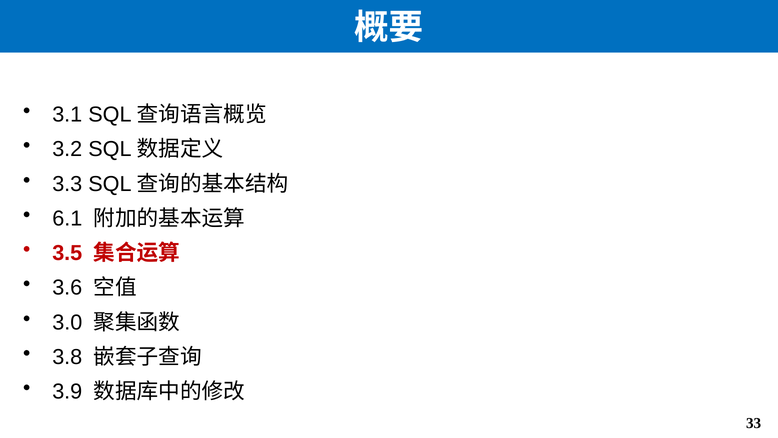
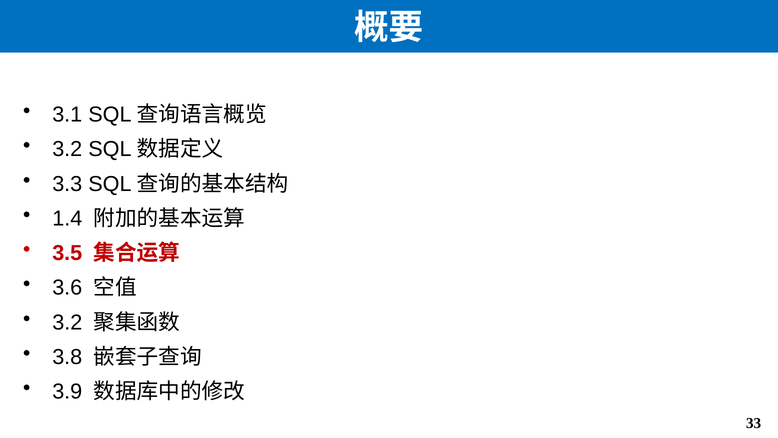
6.1: 6.1 -> 1.4
3.0 at (67, 322): 3.0 -> 3.2
